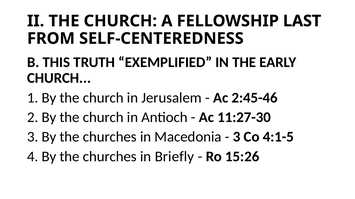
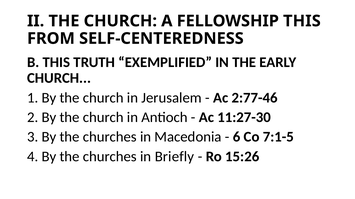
FELLOWSHIP LAST: LAST -> THIS
2:45-46: 2:45-46 -> 2:77-46
3 at (237, 137): 3 -> 6
4:1-5: 4:1-5 -> 7:1-5
